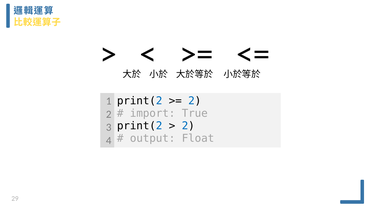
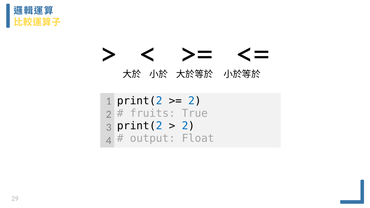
import: import -> fruits
